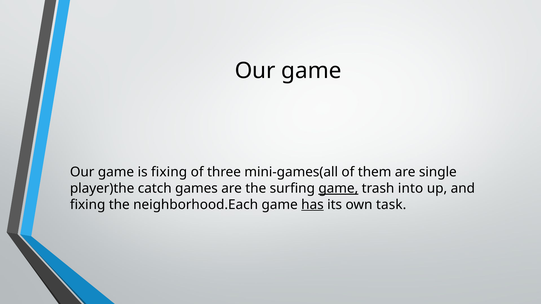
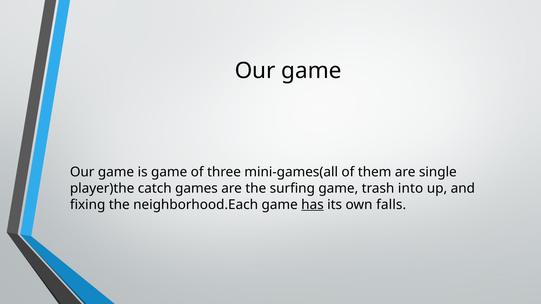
is fixing: fixing -> game
game at (338, 189) underline: present -> none
task: task -> falls
